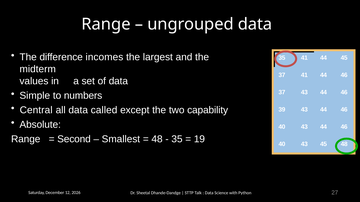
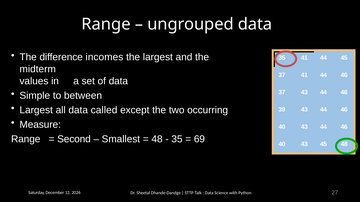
numbers: numbers -> between
Central at (36, 110): Central -> Largest
capability: capability -> occurring
Absolute: Absolute -> Measure
19: 19 -> 69
